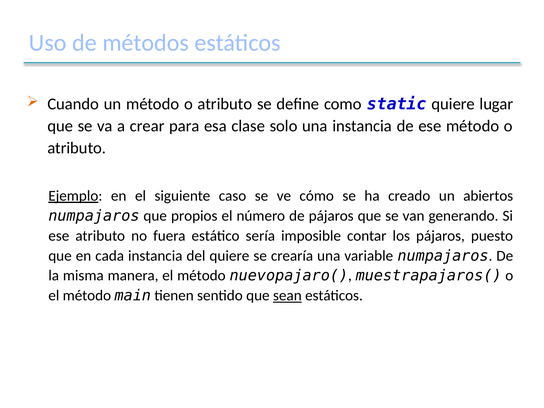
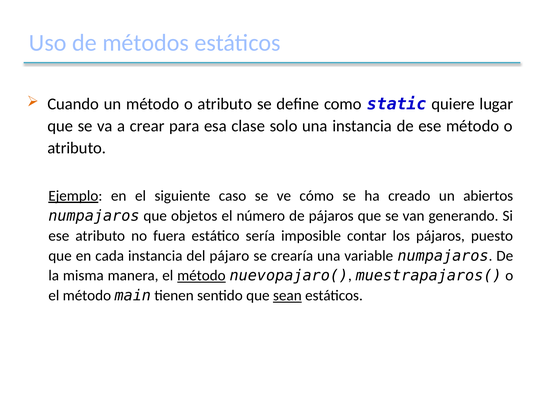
propios: propios -> objetos
del quiere: quiere -> pájaro
método at (201, 276) underline: none -> present
